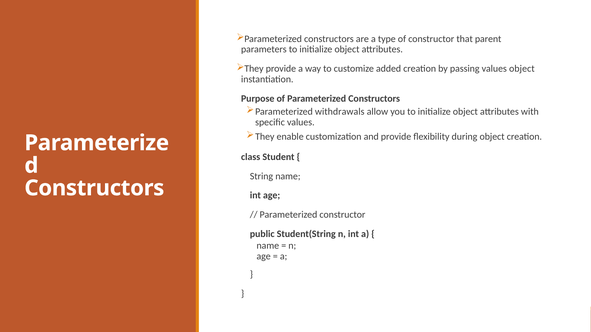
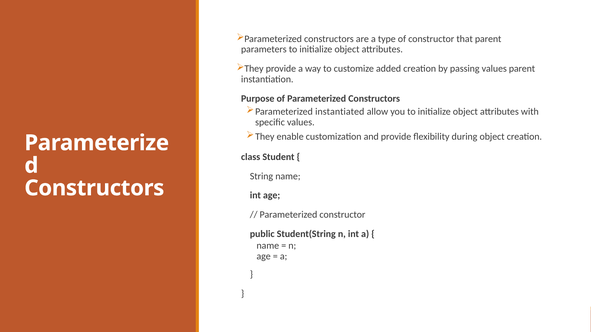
values object: object -> parent
withdrawals: withdrawals -> instantiated
